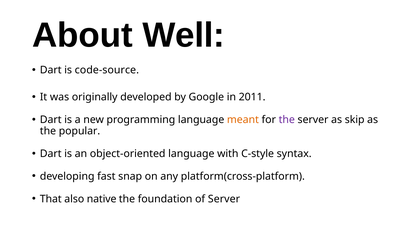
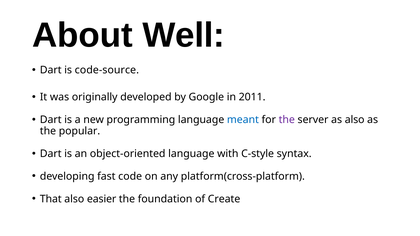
meant colour: orange -> blue
as skip: skip -> also
snap: snap -> code
native: native -> easier
of Server: Server -> Create
